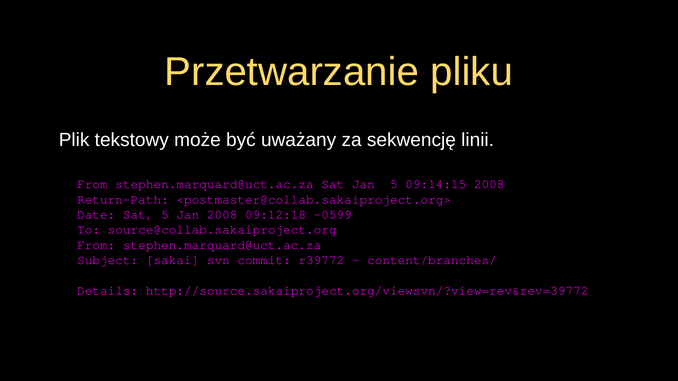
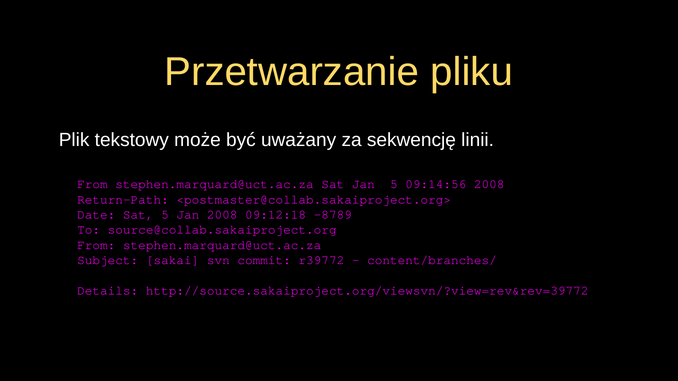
09:14:15: 09:14:15 -> 09:14:56
-0599: -0599 -> -8789
